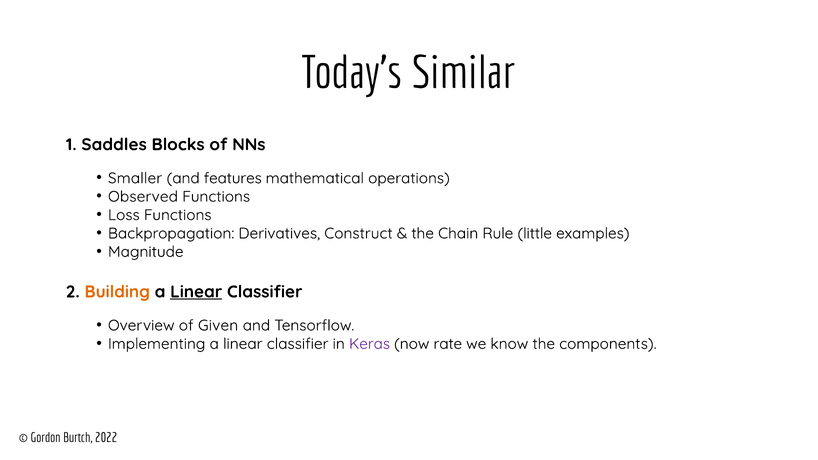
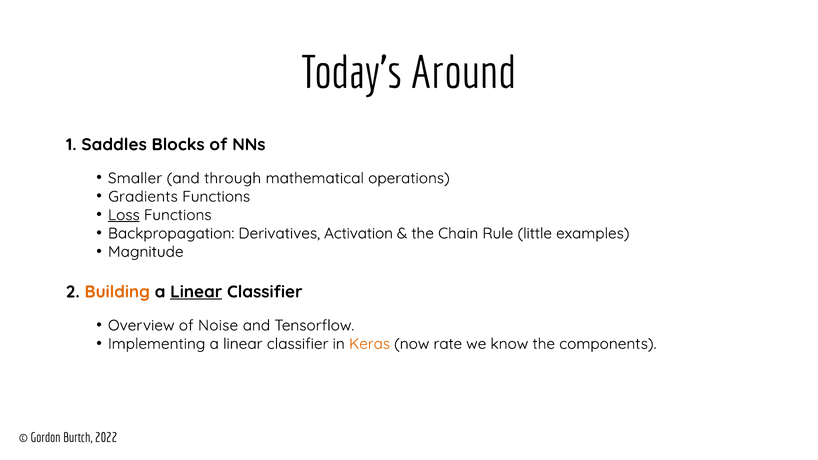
Similar: Similar -> Around
features: features -> through
Observed: Observed -> Gradients
Loss underline: none -> present
Construct: Construct -> Activation
Given: Given -> Noise
Keras colour: purple -> orange
